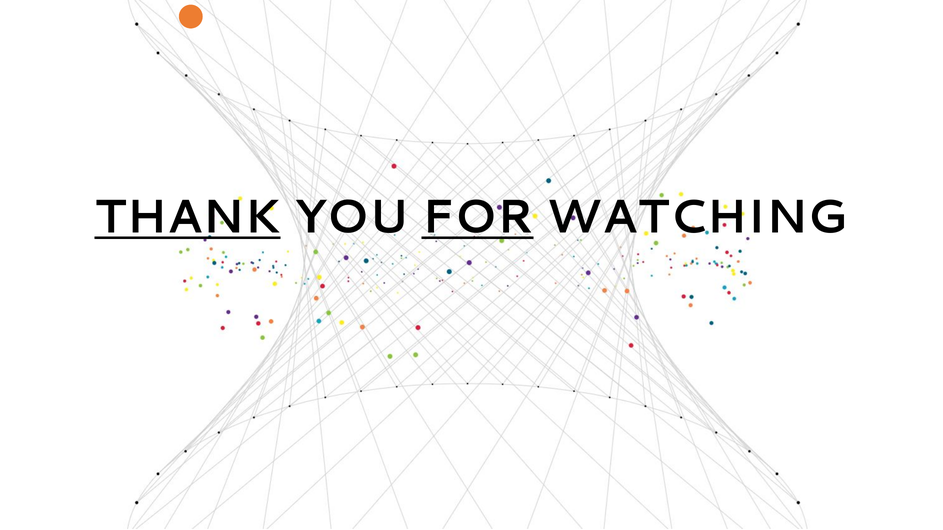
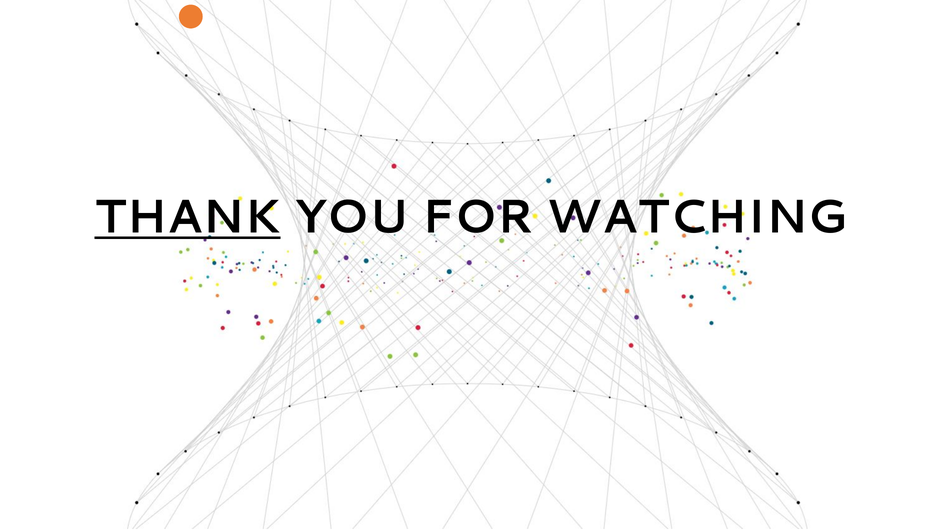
FOR underline: present -> none
